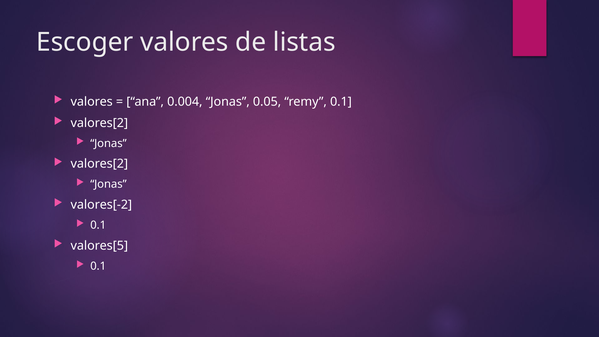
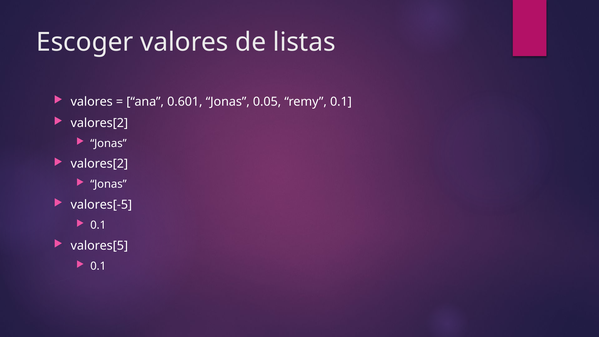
0.004: 0.004 -> 0.601
valores[-2: valores[-2 -> valores[-5
